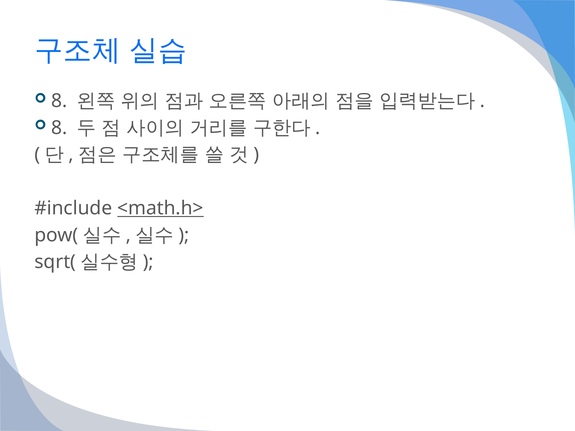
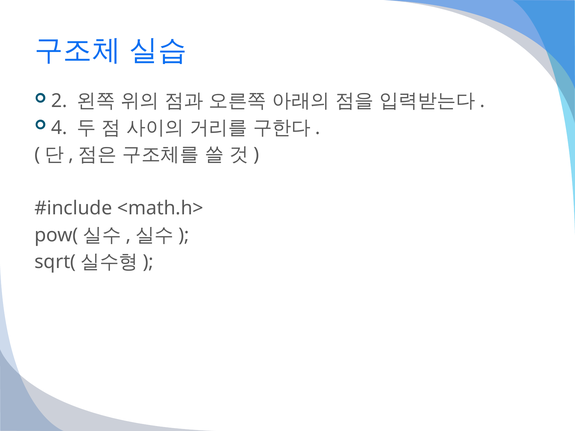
8 at (59, 101): 8 -> 2
8 at (59, 128): 8 -> 4
<math.h> underline: present -> none
